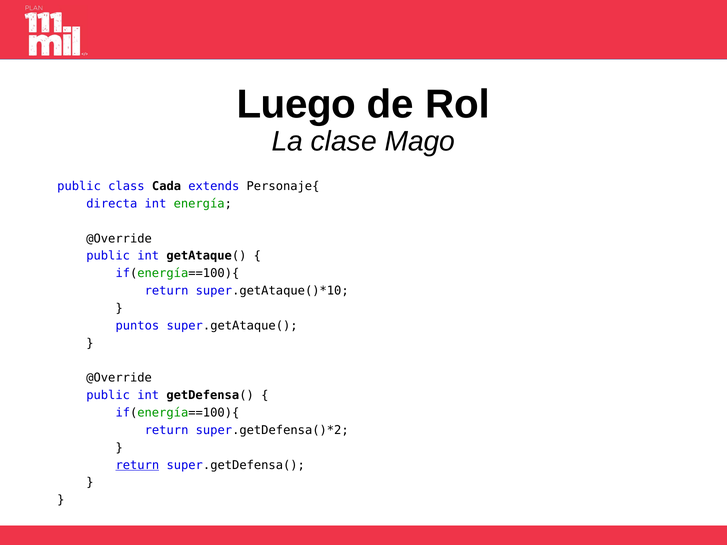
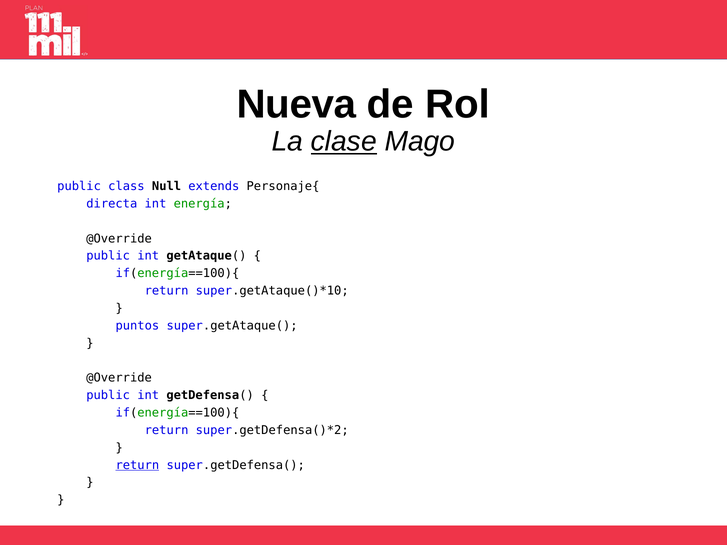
Luego: Luego -> Nueva
clase underline: none -> present
Cada: Cada -> Null
